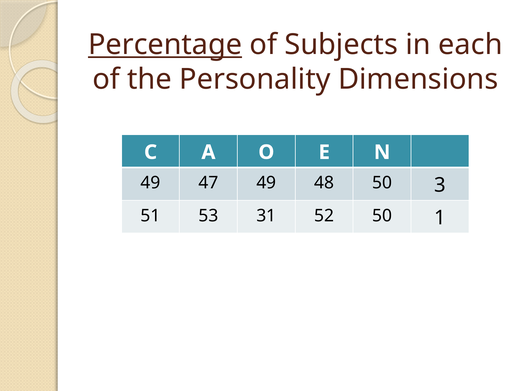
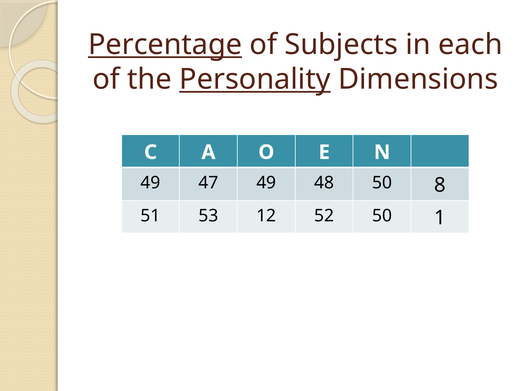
Personality underline: none -> present
3: 3 -> 8
31: 31 -> 12
